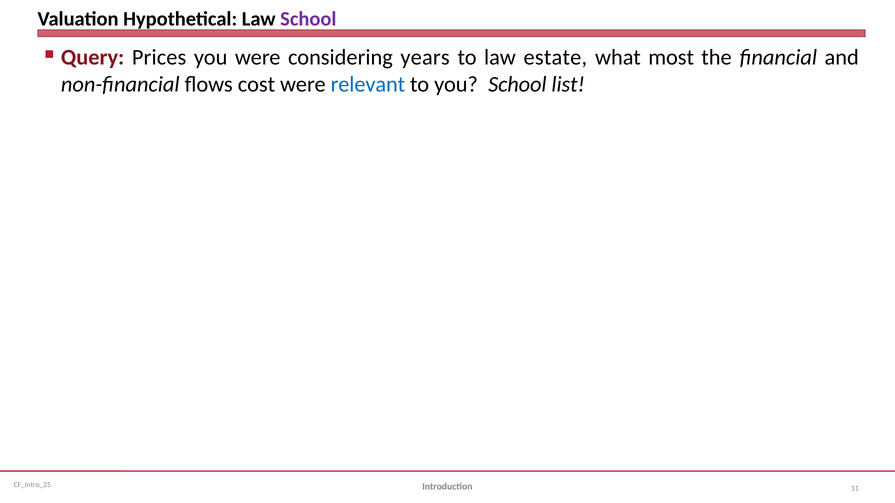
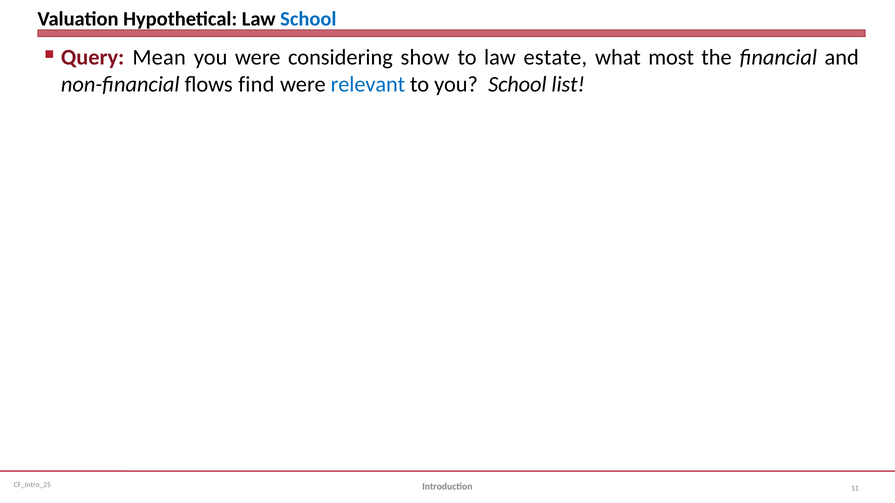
School at (308, 19) colour: purple -> blue
Prices: Prices -> Mean
years: years -> show
cost: cost -> find
